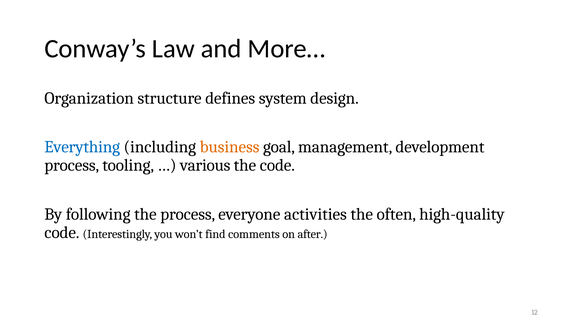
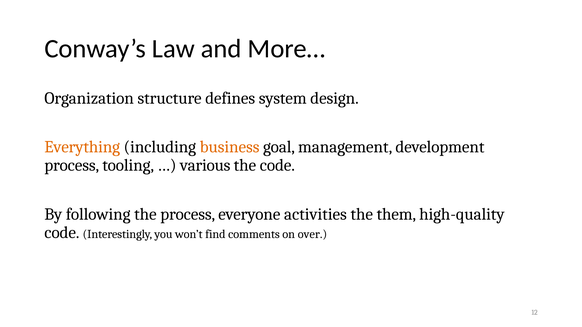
Everything colour: blue -> orange
often: often -> them
after: after -> over
